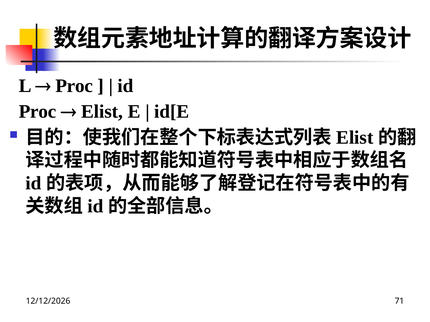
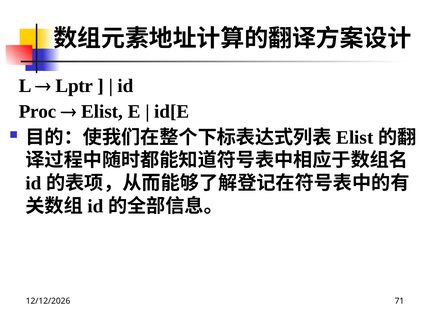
Proc at (74, 86): Proc -> Lptr
